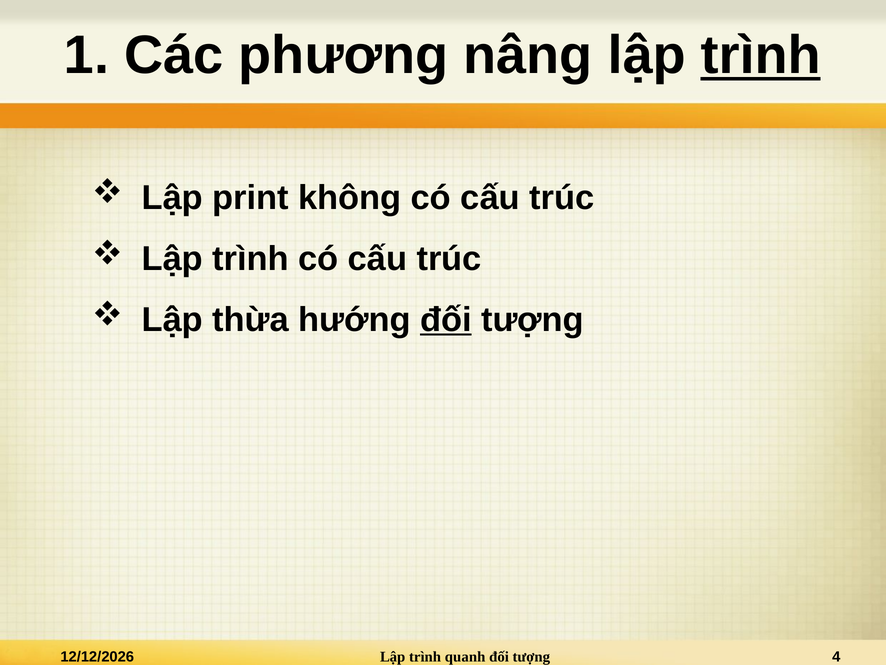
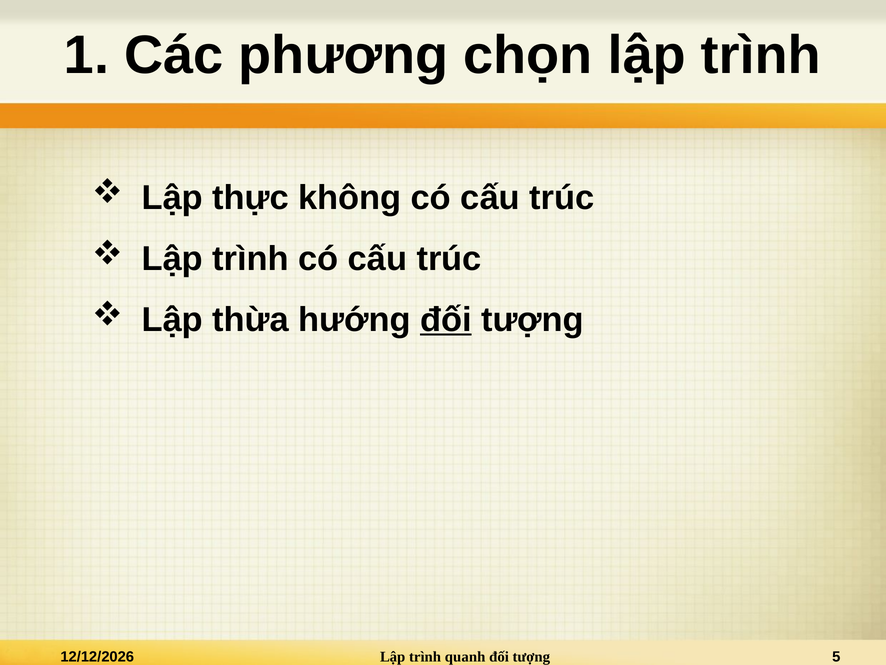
nâng: nâng -> chọn
trình at (761, 55) underline: present -> none
print: print -> thực
4: 4 -> 5
